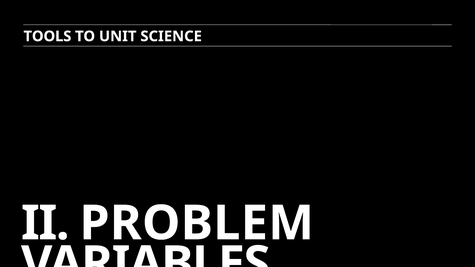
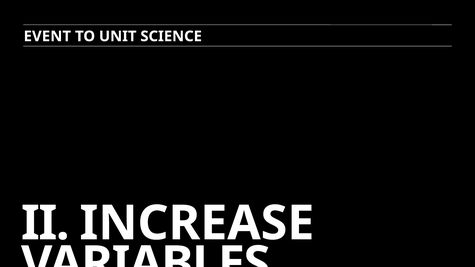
TOOLS: TOOLS -> EVENT
PROBLEM: PROBLEM -> INCREASE
